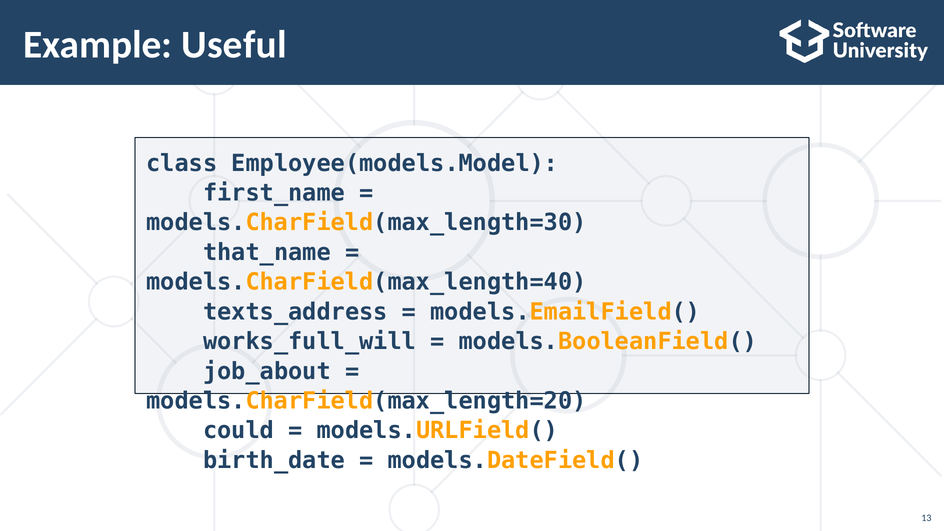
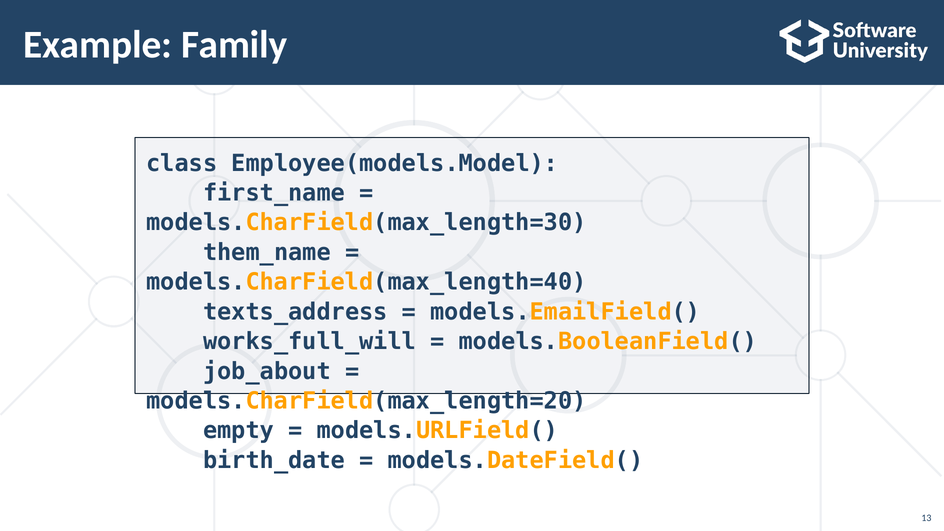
Useful: Useful -> Family
that_name: that_name -> them_name
could: could -> empty
